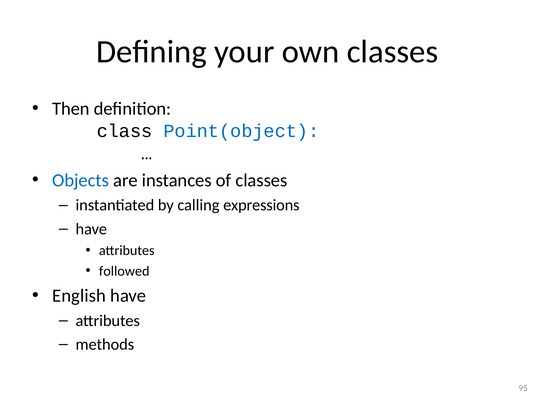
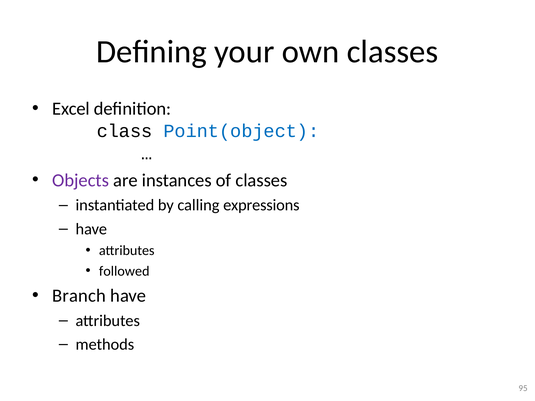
Then: Then -> Excel
Objects colour: blue -> purple
English: English -> Branch
